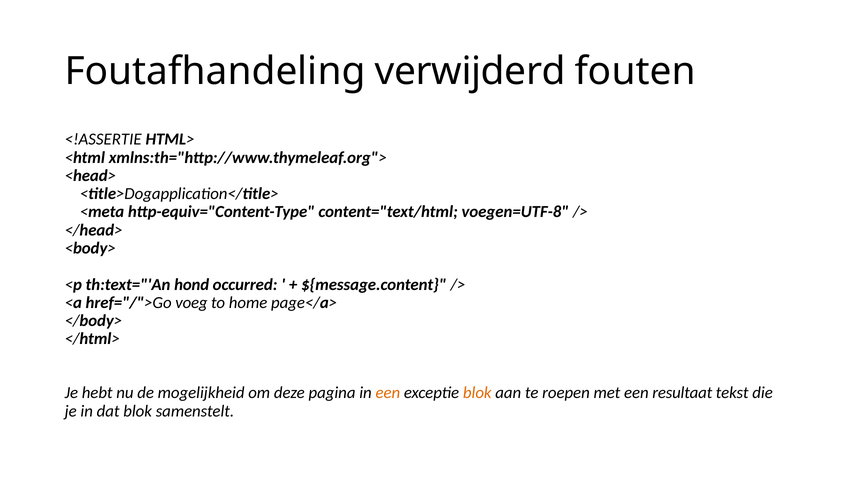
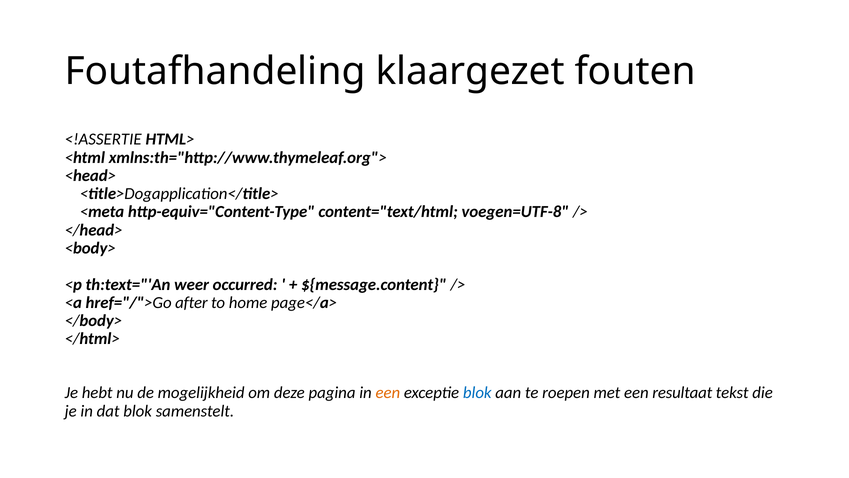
verwijderd: verwijderd -> klaargezet
hond: hond -> weer
voeg: voeg -> after
blok at (477, 393) colour: orange -> blue
